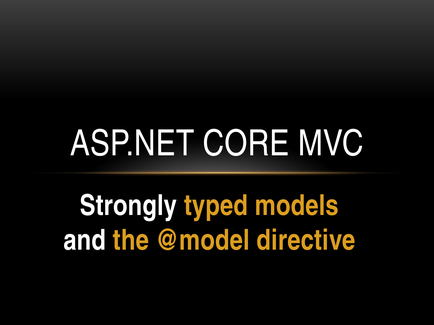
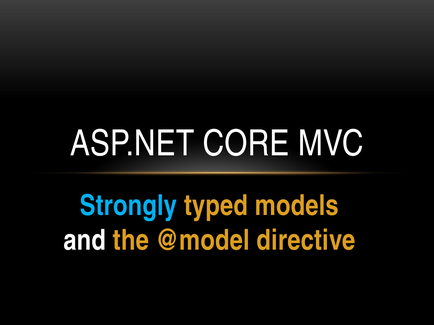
Strongly colour: white -> light blue
